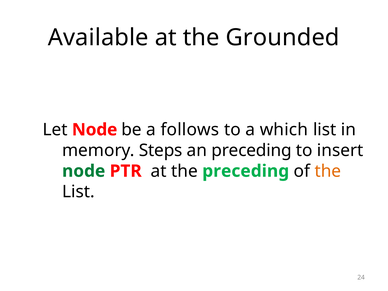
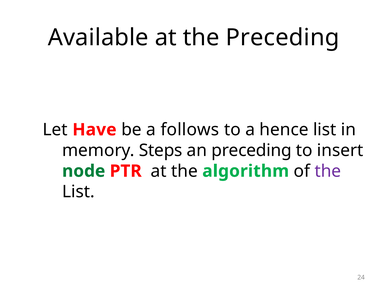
the Grounded: Grounded -> Preceding
Let Node: Node -> Have
which: which -> hence
the preceding: preceding -> algorithm
the at (328, 171) colour: orange -> purple
